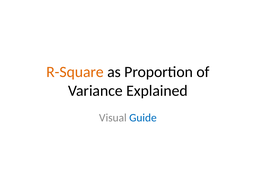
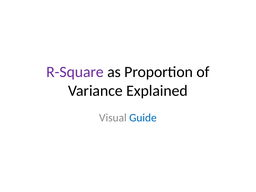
R-Square colour: orange -> purple
